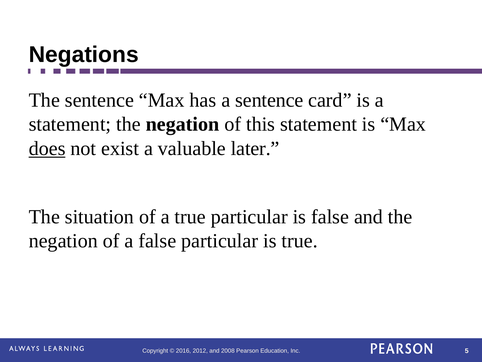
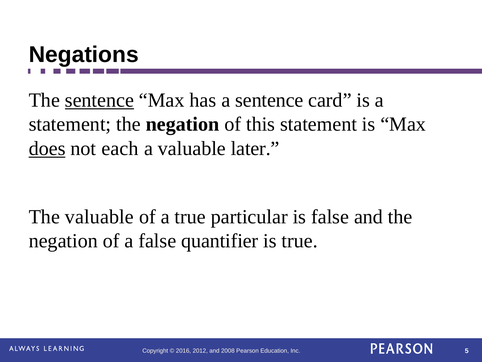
sentence at (99, 100) underline: none -> present
exist: exist -> each
The situation: situation -> valuable
false particular: particular -> quantifier
